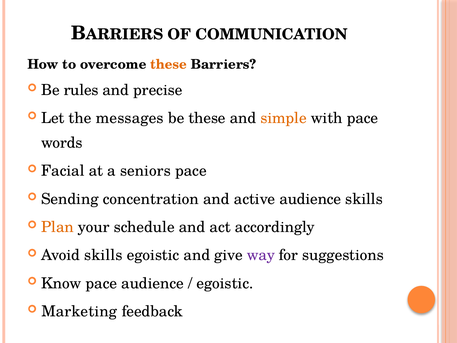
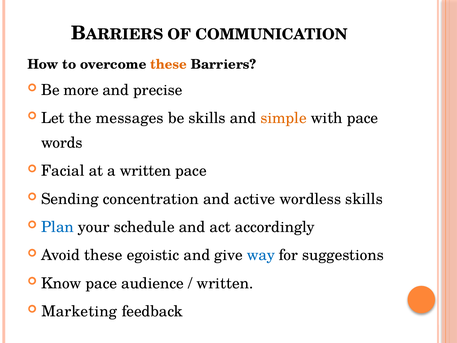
rules: rules -> more
be these: these -> skills
a seniors: seniors -> written
active audience: audience -> wordless
Plan colour: orange -> blue
Avoid skills: skills -> these
way colour: purple -> blue
egoistic at (225, 283): egoistic -> written
